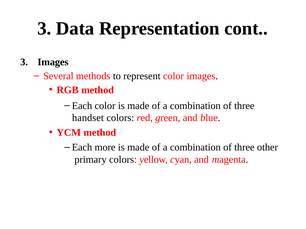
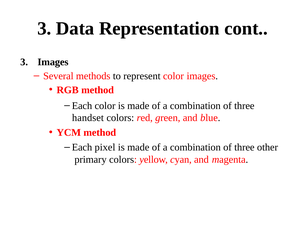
more: more -> pixel
